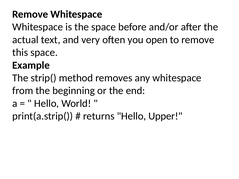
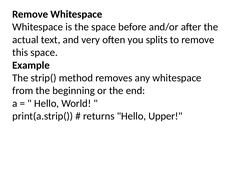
open: open -> splits
